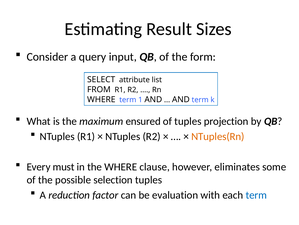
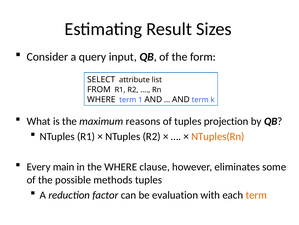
ensured: ensured -> reasons
must: must -> main
selection: selection -> methods
term at (256, 194) colour: blue -> orange
